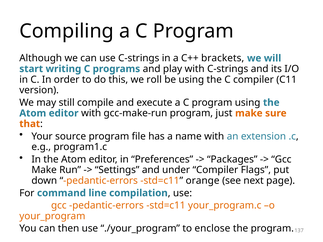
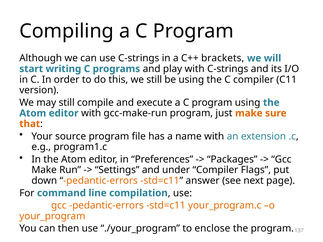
we roll: roll -> still
orange: orange -> answer
